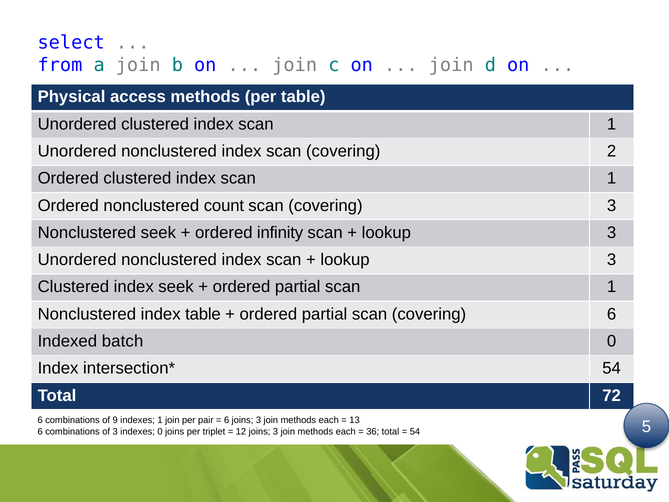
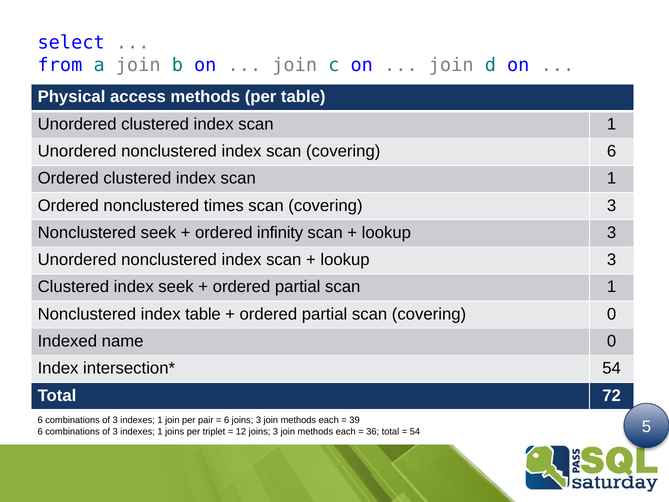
covering 2: 2 -> 6
count: count -> times
covering 6: 6 -> 0
batch: batch -> name
9 at (115, 420): 9 -> 3
13: 13 -> 39
0 at (160, 431): 0 -> 1
